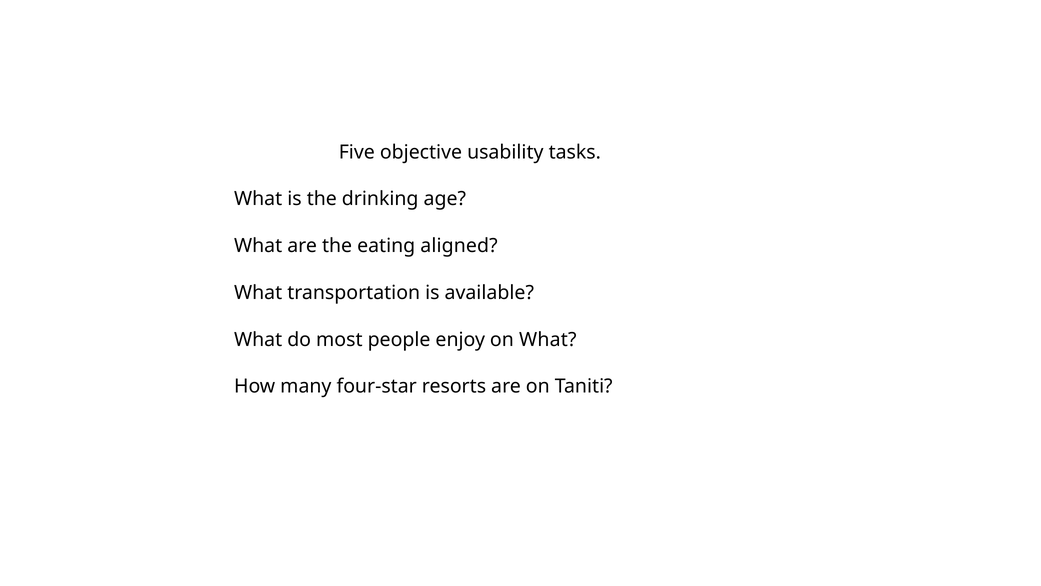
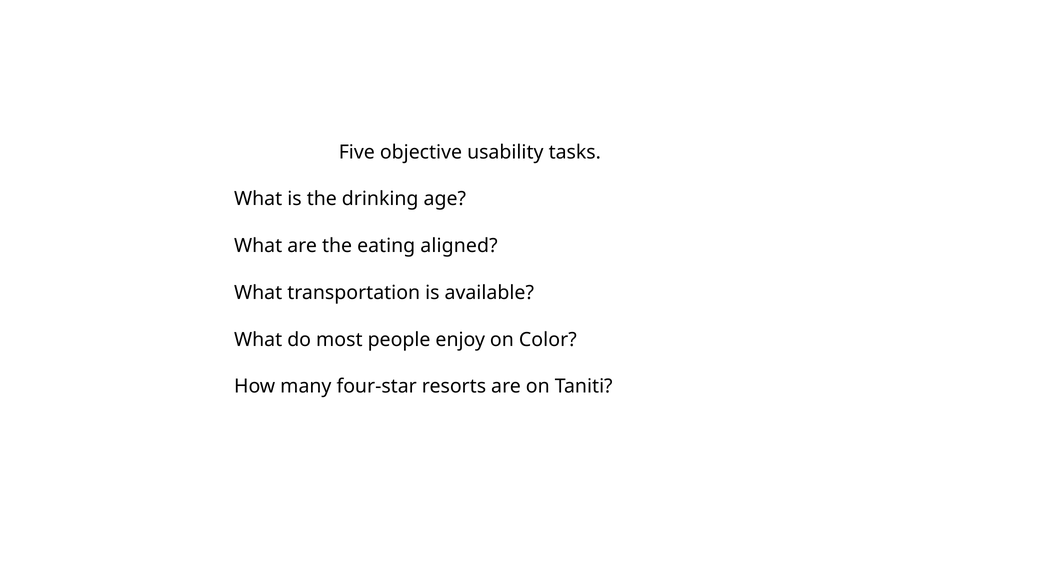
on What: What -> Color
